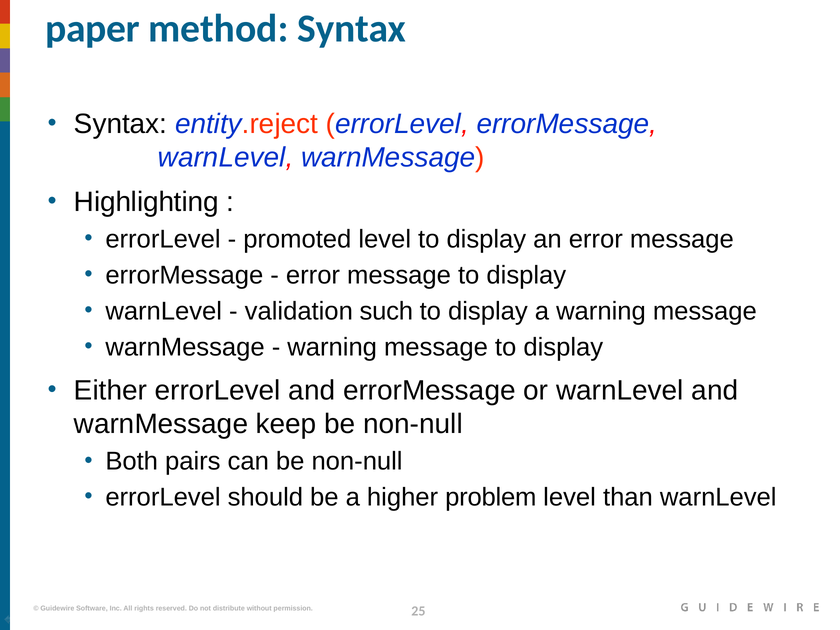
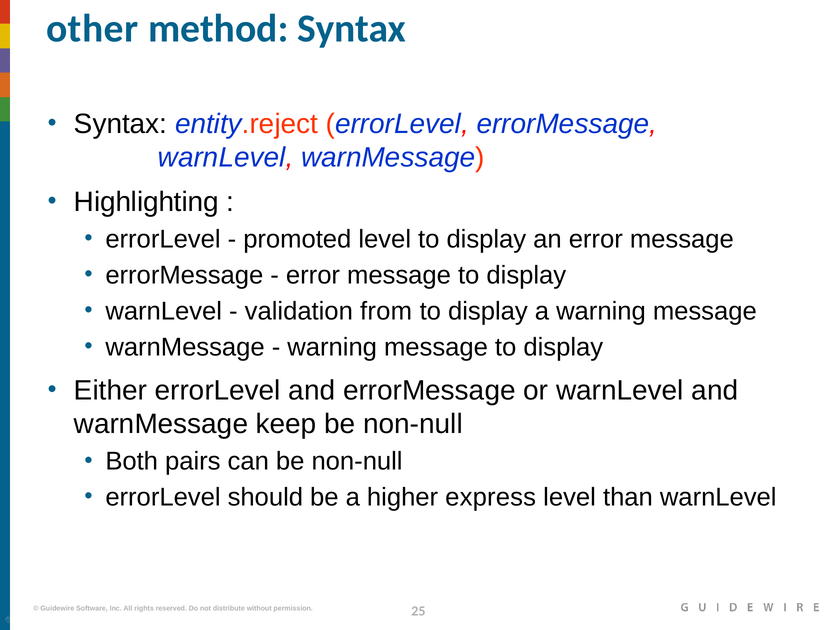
paper: paper -> other
such: such -> from
problem: problem -> express
